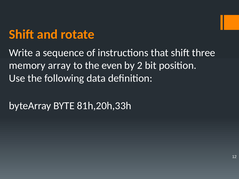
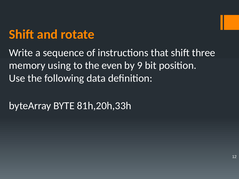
array: array -> using
2: 2 -> 9
